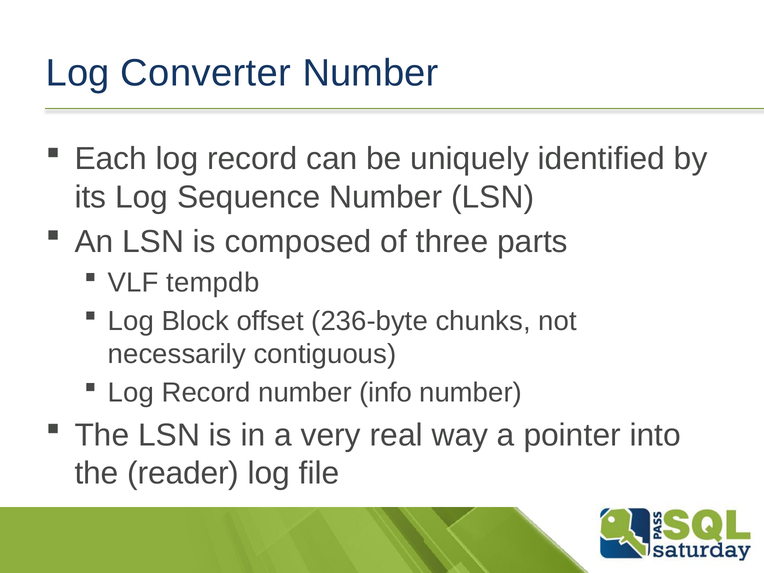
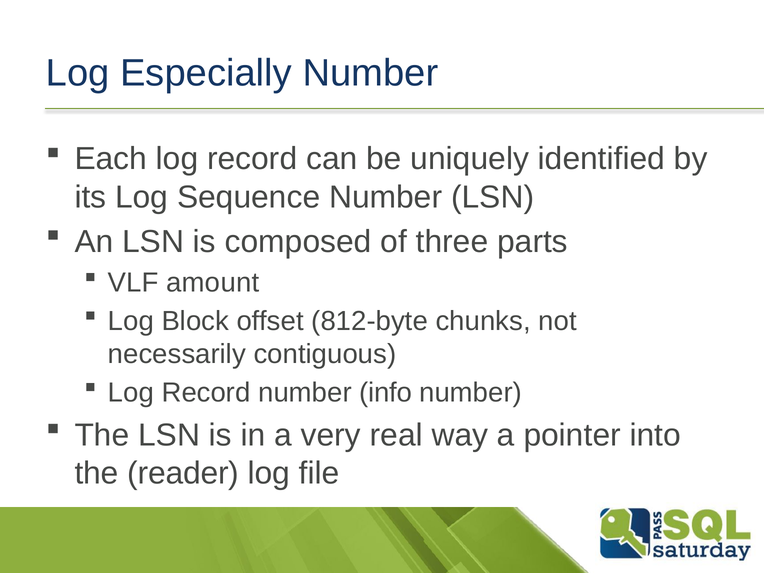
Converter: Converter -> Especially
tempdb: tempdb -> amount
236-byte: 236-byte -> 812-byte
